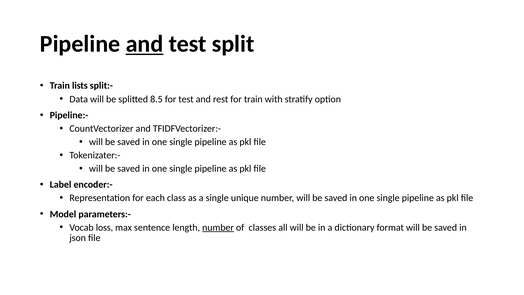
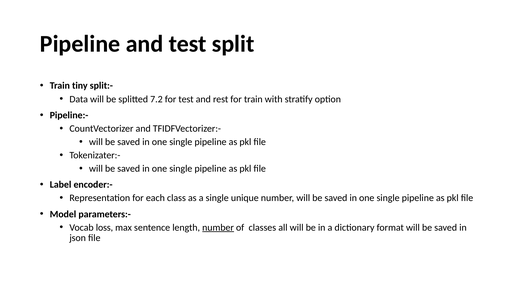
and at (145, 44) underline: present -> none
lists: lists -> tiny
8.5: 8.5 -> 7.2
